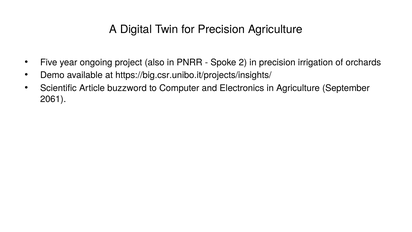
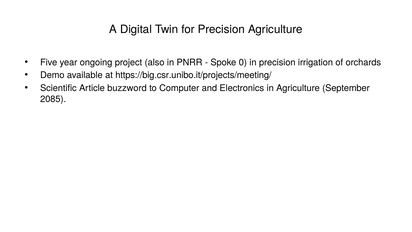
2: 2 -> 0
https://big.csr.unibo.it/projects/insights/: https://big.csr.unibo.it/projects/insights/ -> https://big.csr.unibo.it/projects/meeting/
2061: 2061 -> 2085
